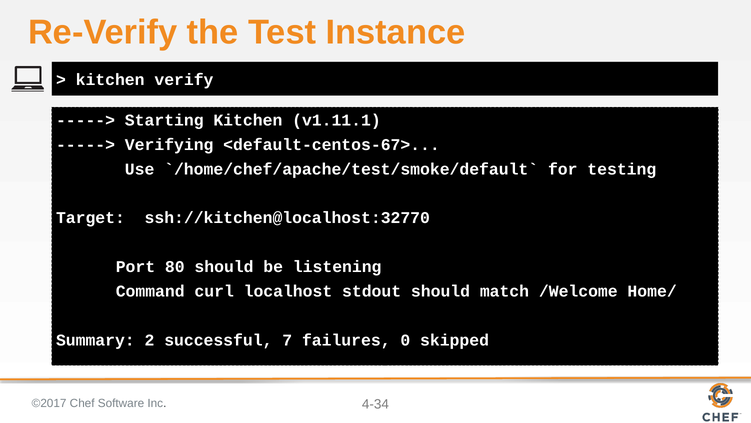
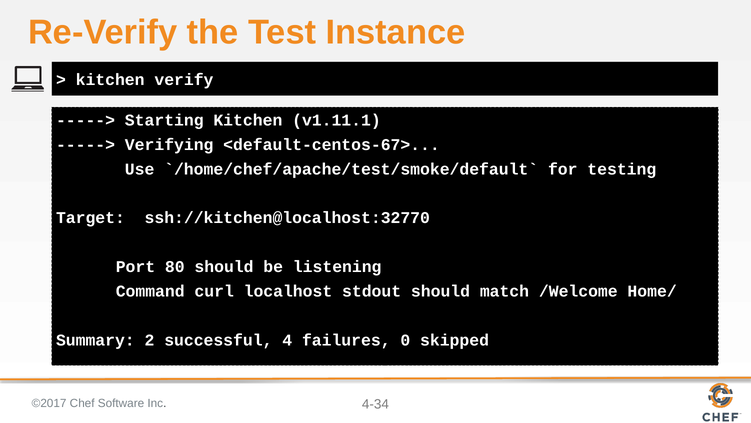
7: 7 -> 4
